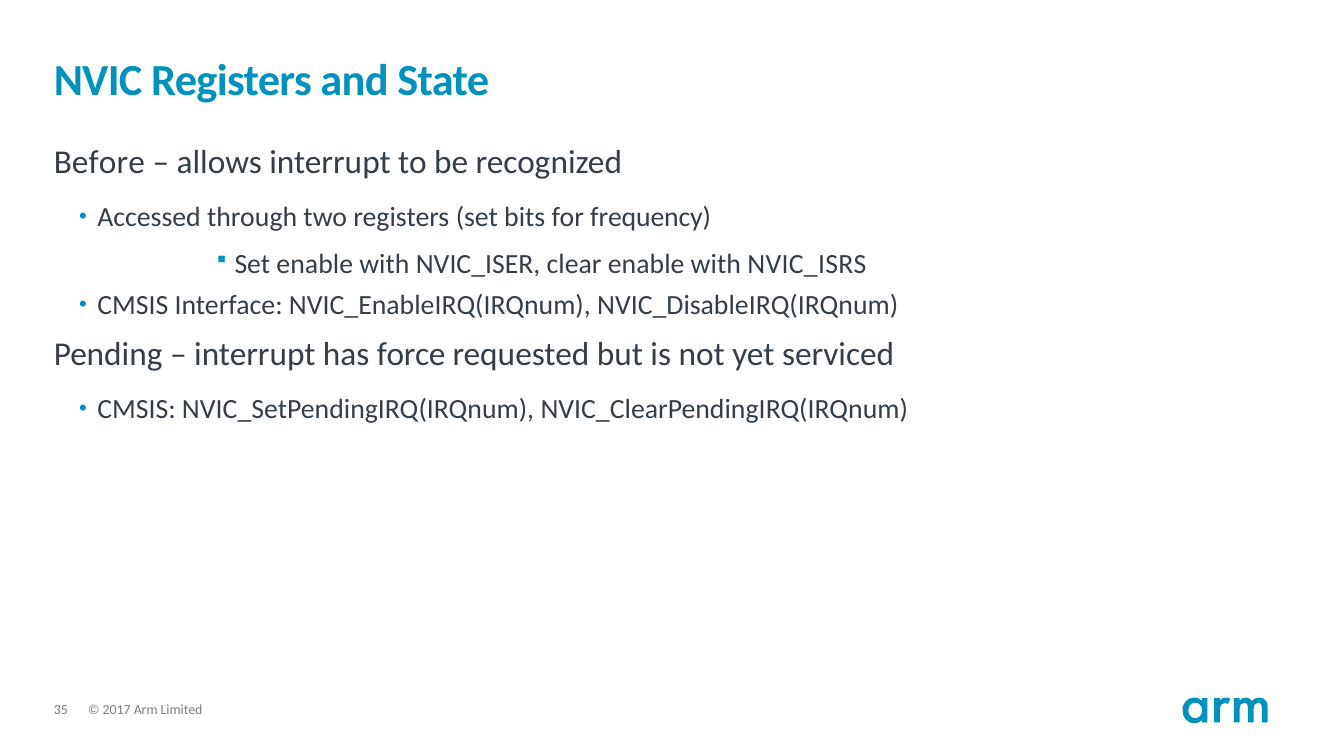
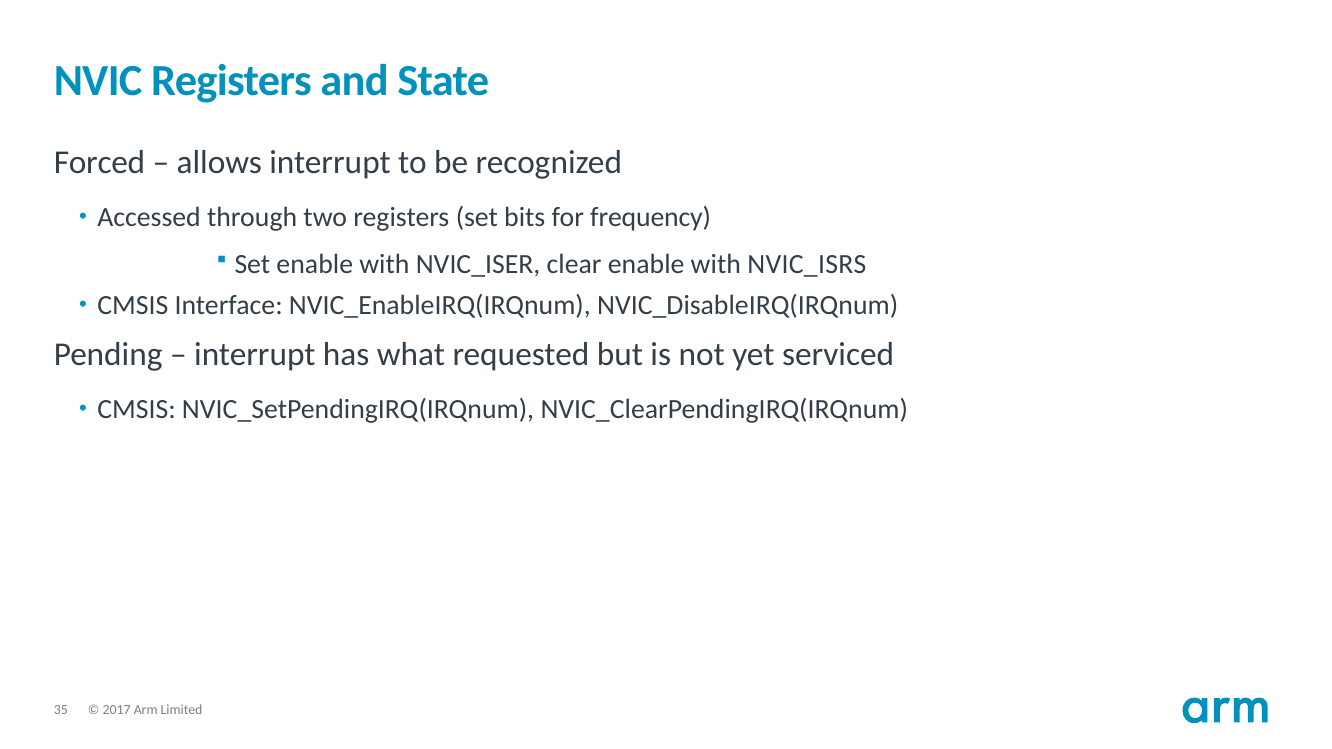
Before: Before -> Forced
force: force -> what
